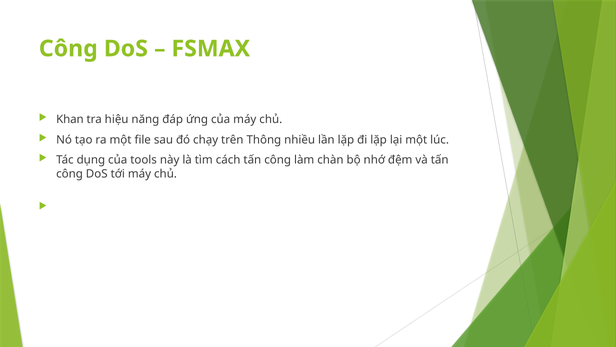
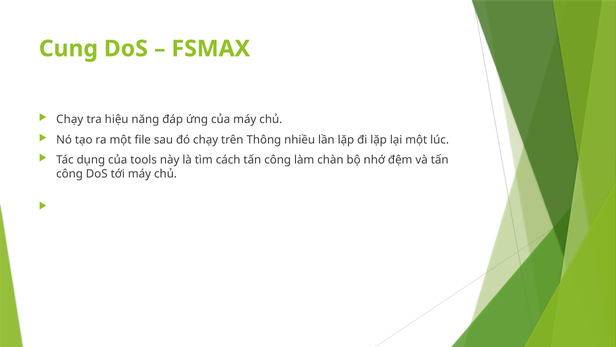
Công at (68, 49): Công -> Cung
Khan at (70, 119): Khan -> Chạy
